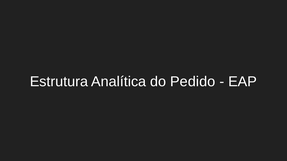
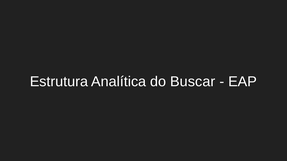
Pedido: Pedido -> Buscar
